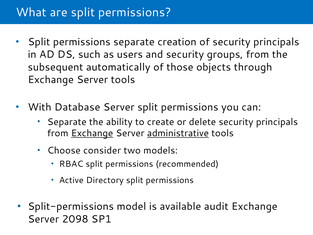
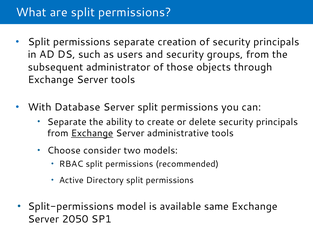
automatically: automatically -> administrator
administrative underline: present -> none
audit: audit -> same
2098: 2098 -> 2050
